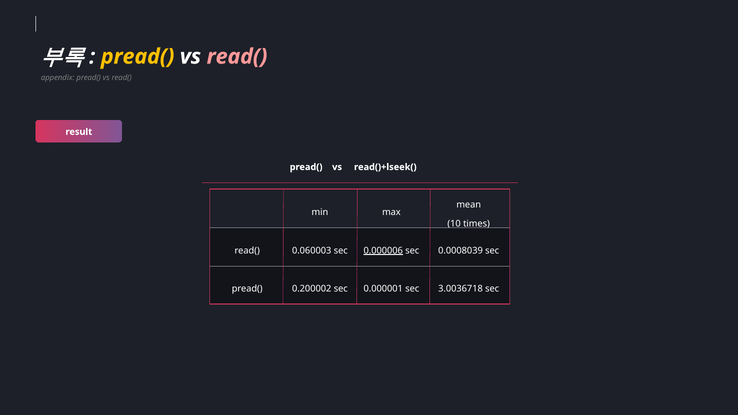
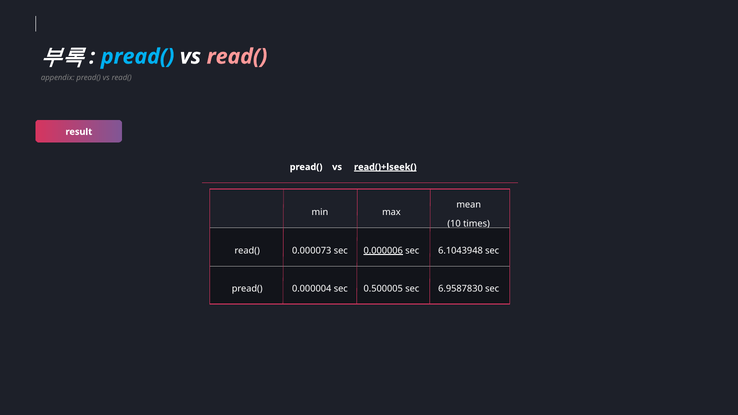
pread( at (138, 57) colour: yellow -> light blue
read()+lseek( underline: none -> present
0.060003: 0.060003 -> 0.000073
0.0008039: 0.0008039 -> 6.1043948
0.200002: 0.200002 -> 0.000004
0.000001: 0.000001 -> 0.500005
3.0036718: 3.0036718 -> 6.9587830
